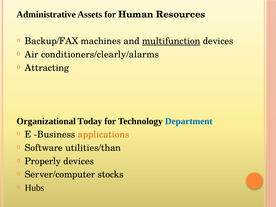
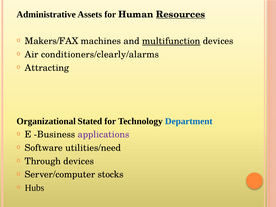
Resources underline: none -> present
Backup/FAX: Backup/FAX -> Makers/FAX
Today: Today -> Stated
applications colour: orange -> purple
utilities/than: utilities/than -> utilities/need
Properly: Properly -> Through
